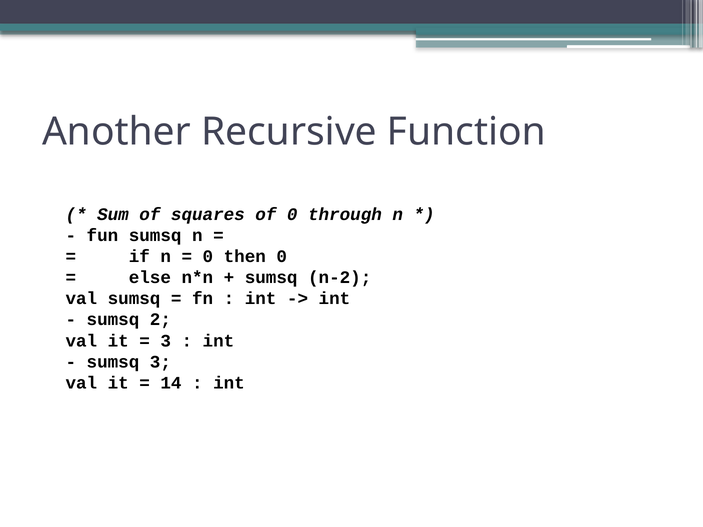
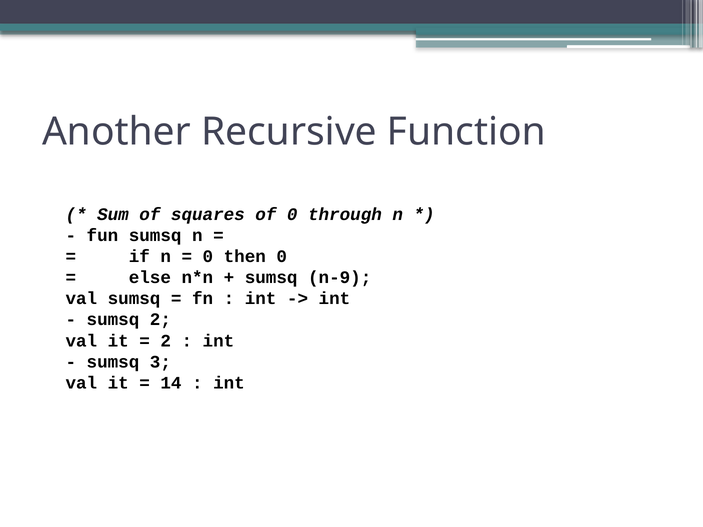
n-2: n-2 -> n-9
3 at (166, 341): 3 -> 2
